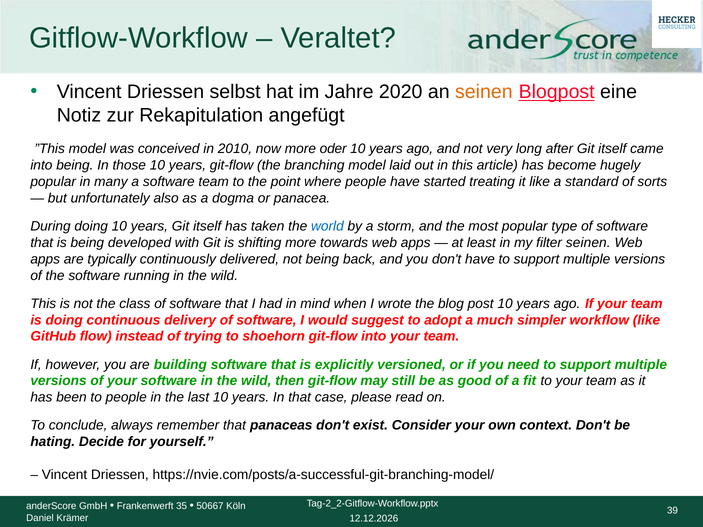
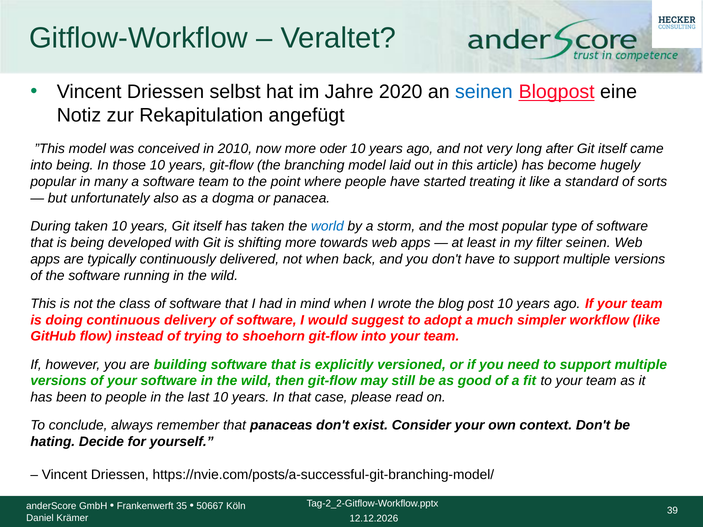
seinen at (484, 92) colour: orange -> blue
During doing: doing -> taken
not being: being -> when
